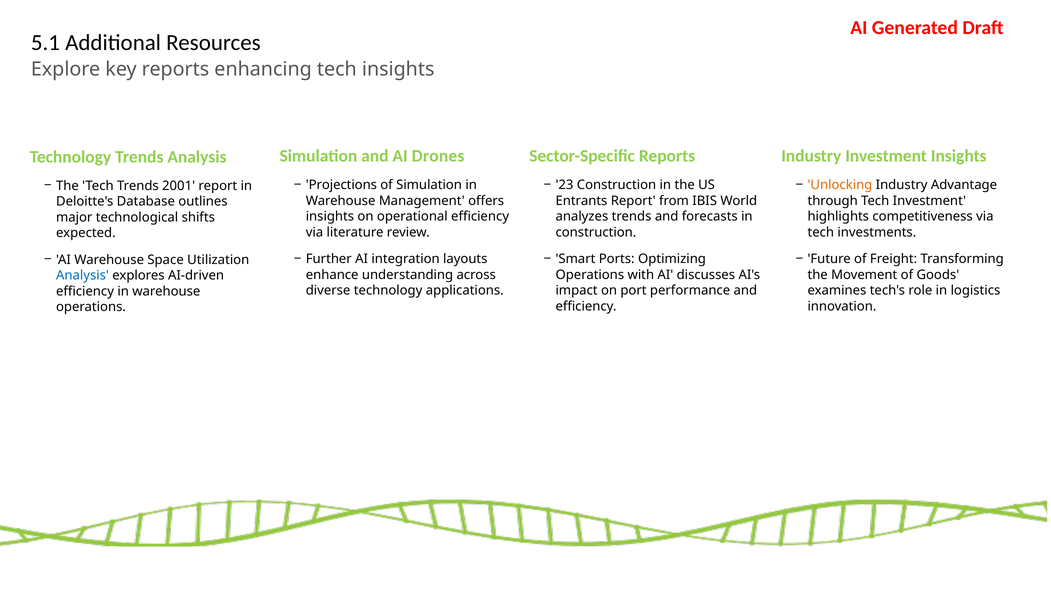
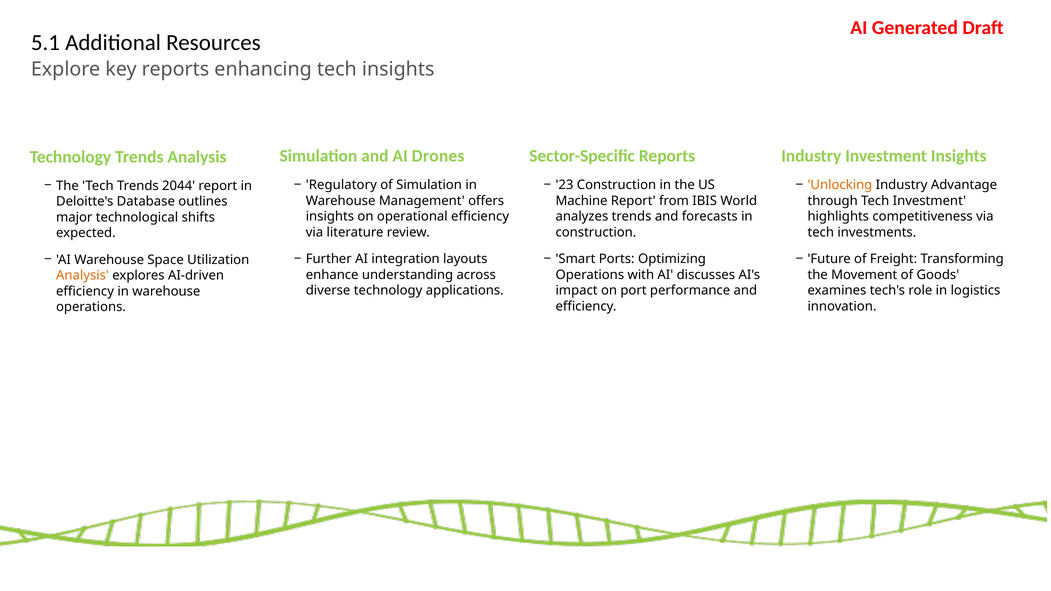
Projections: Projections -> Regulatory
2001: 2001 -> 2044
Entrants: Entrants -> Machine
Analysis at (83, 276) colour: blue -> orange
